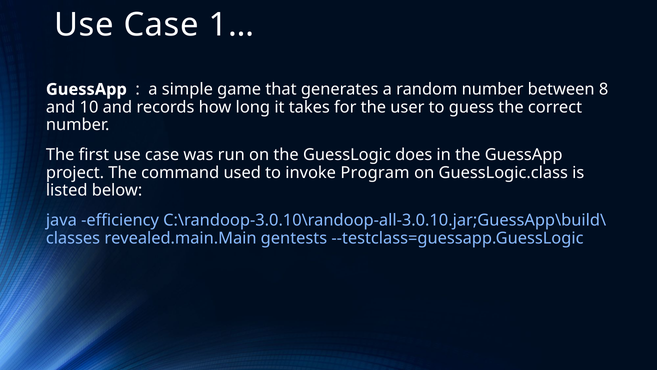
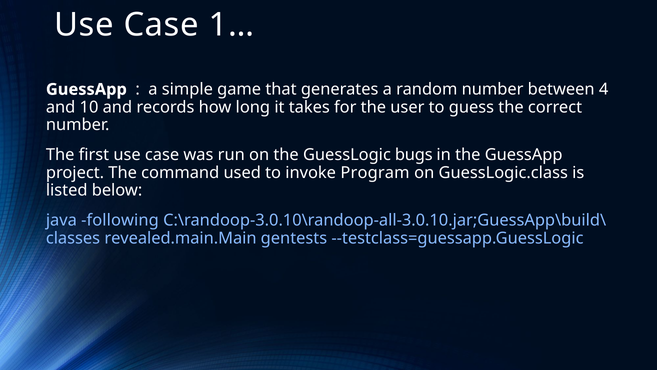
8: 8 -> 4
does: does -> bugs
efficiency: efficiency -> following
